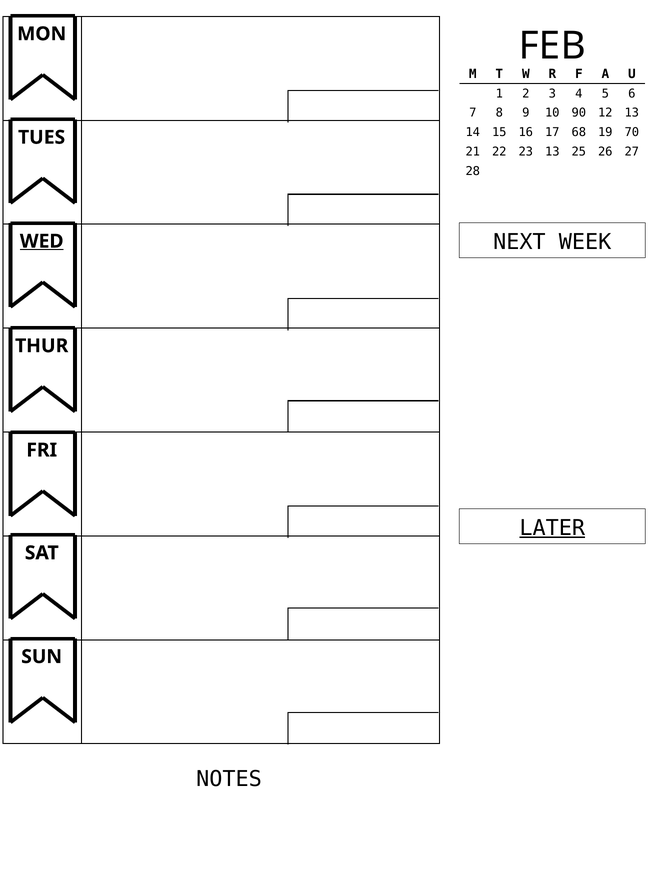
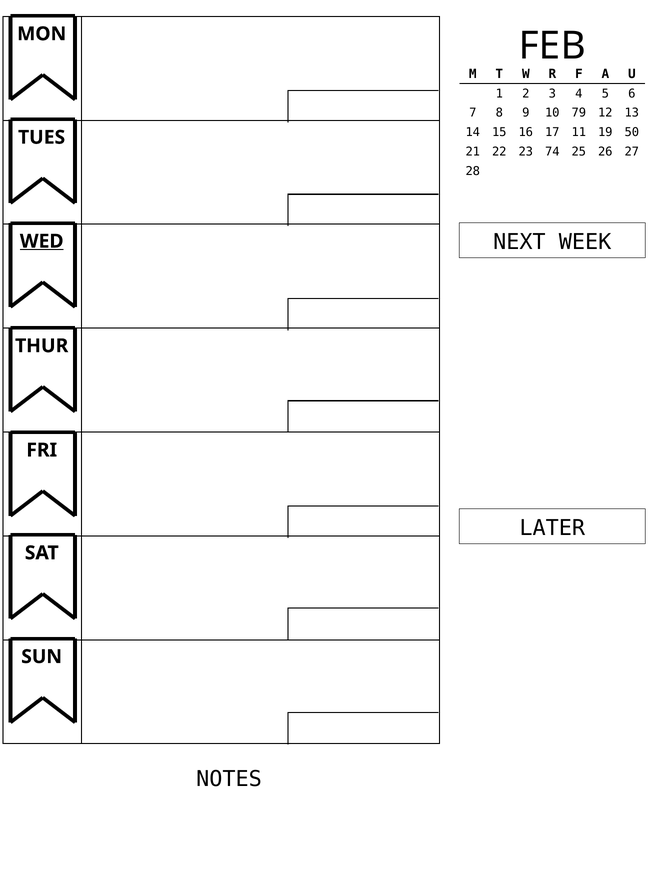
90: 90 -> 79
68: 68 -> 11
70: 70 -> 50
23 13: 13 -> 74
LATER underline: present -> none
